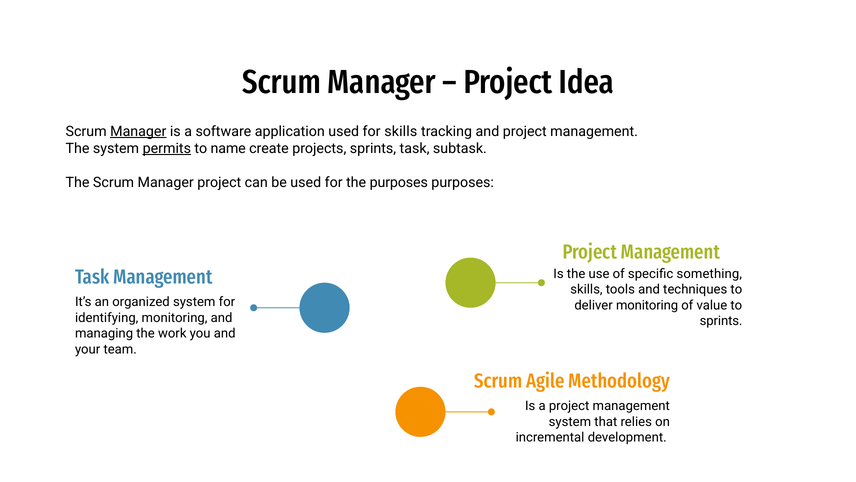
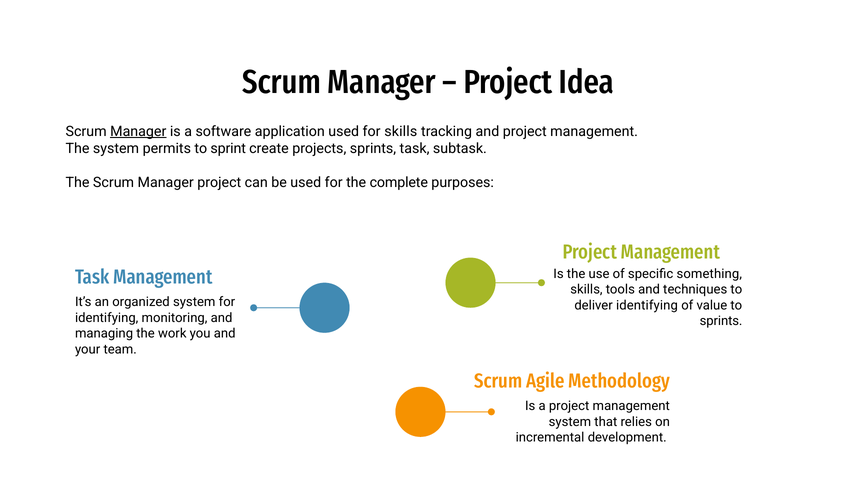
permits underline: present -> none
name: name -> sprint
the purposes: purposes -> complete
deliver monitoring: monitoring -> identifying
